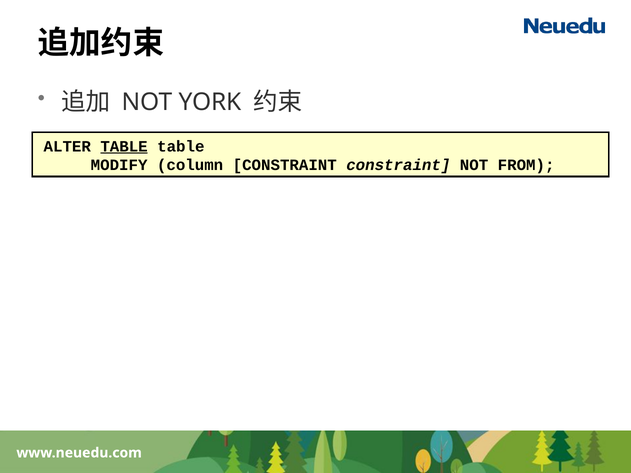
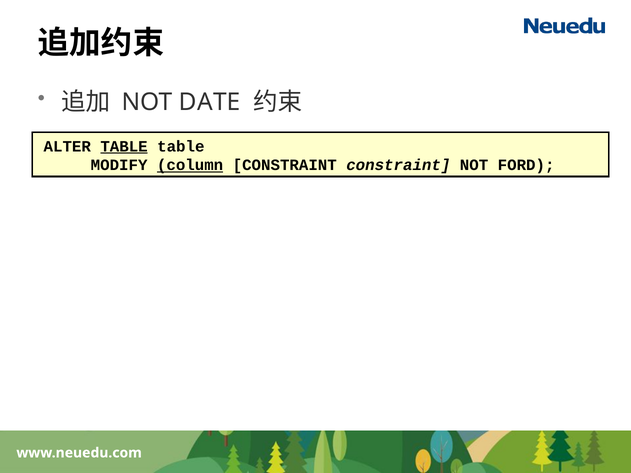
YORK: YORK -> DATE
column underline: none -> present
FROM: FROM -> FORD
